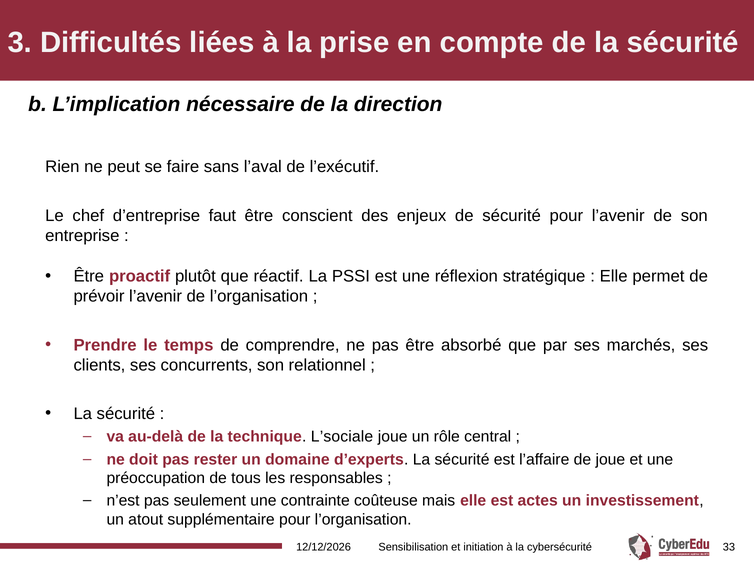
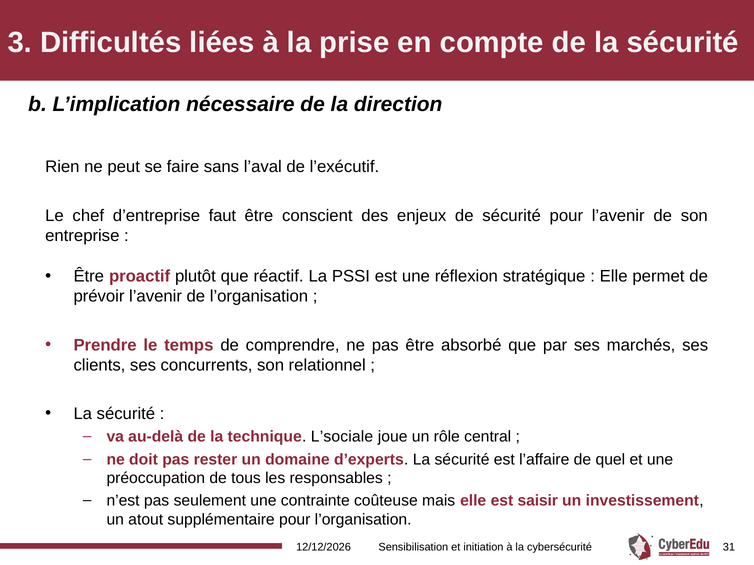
de joue: joue -> quel
actes: actes -> saisir
33: 33 -> 31
